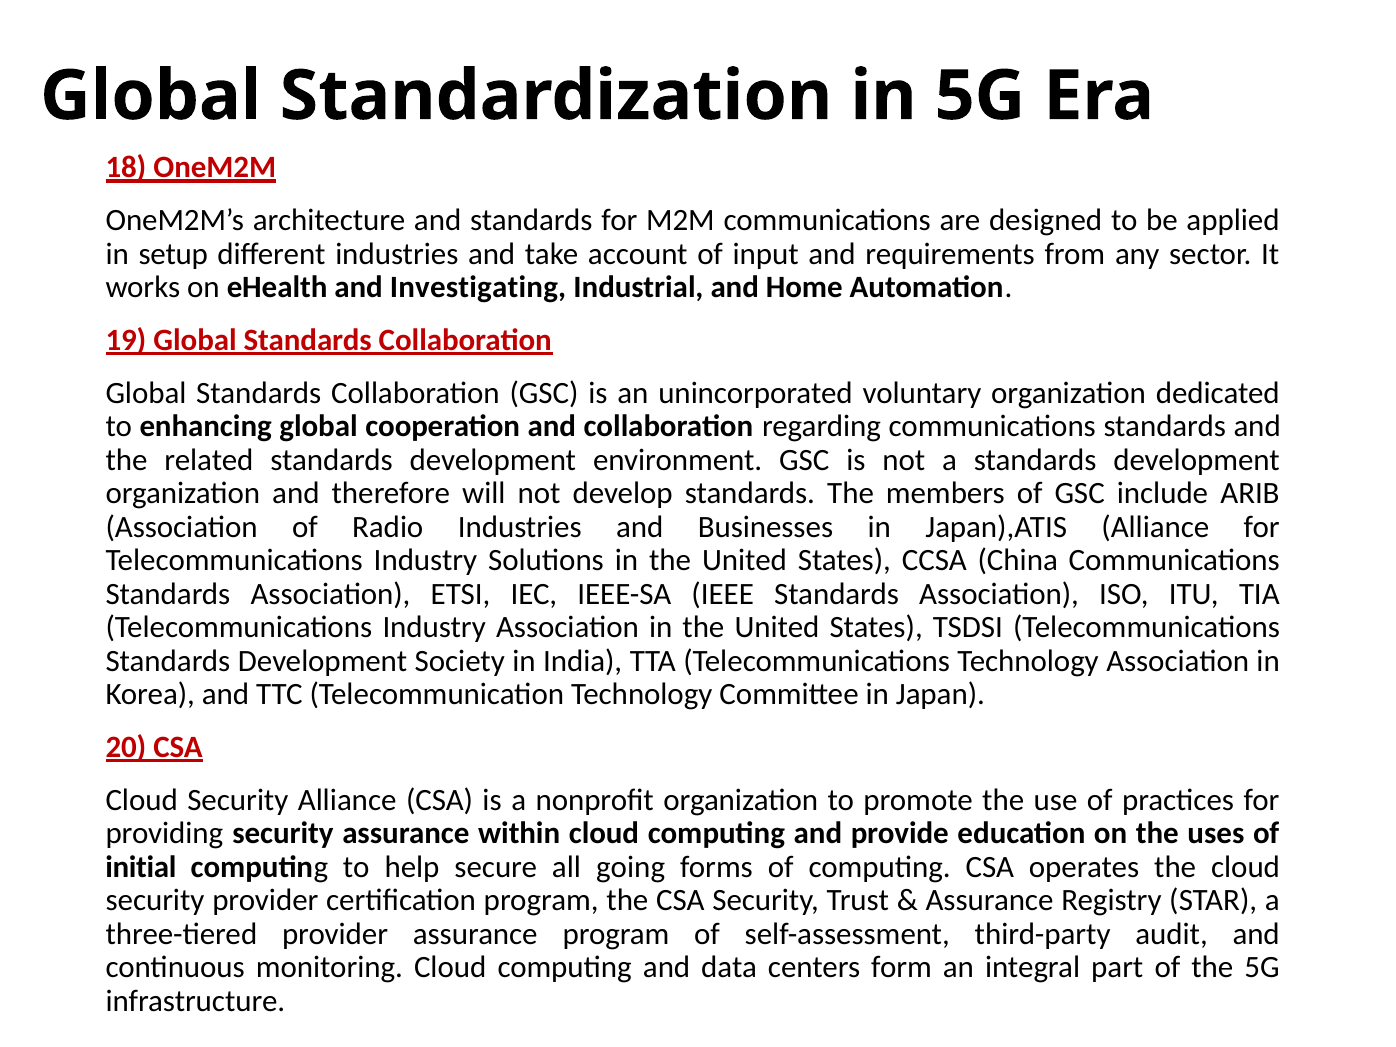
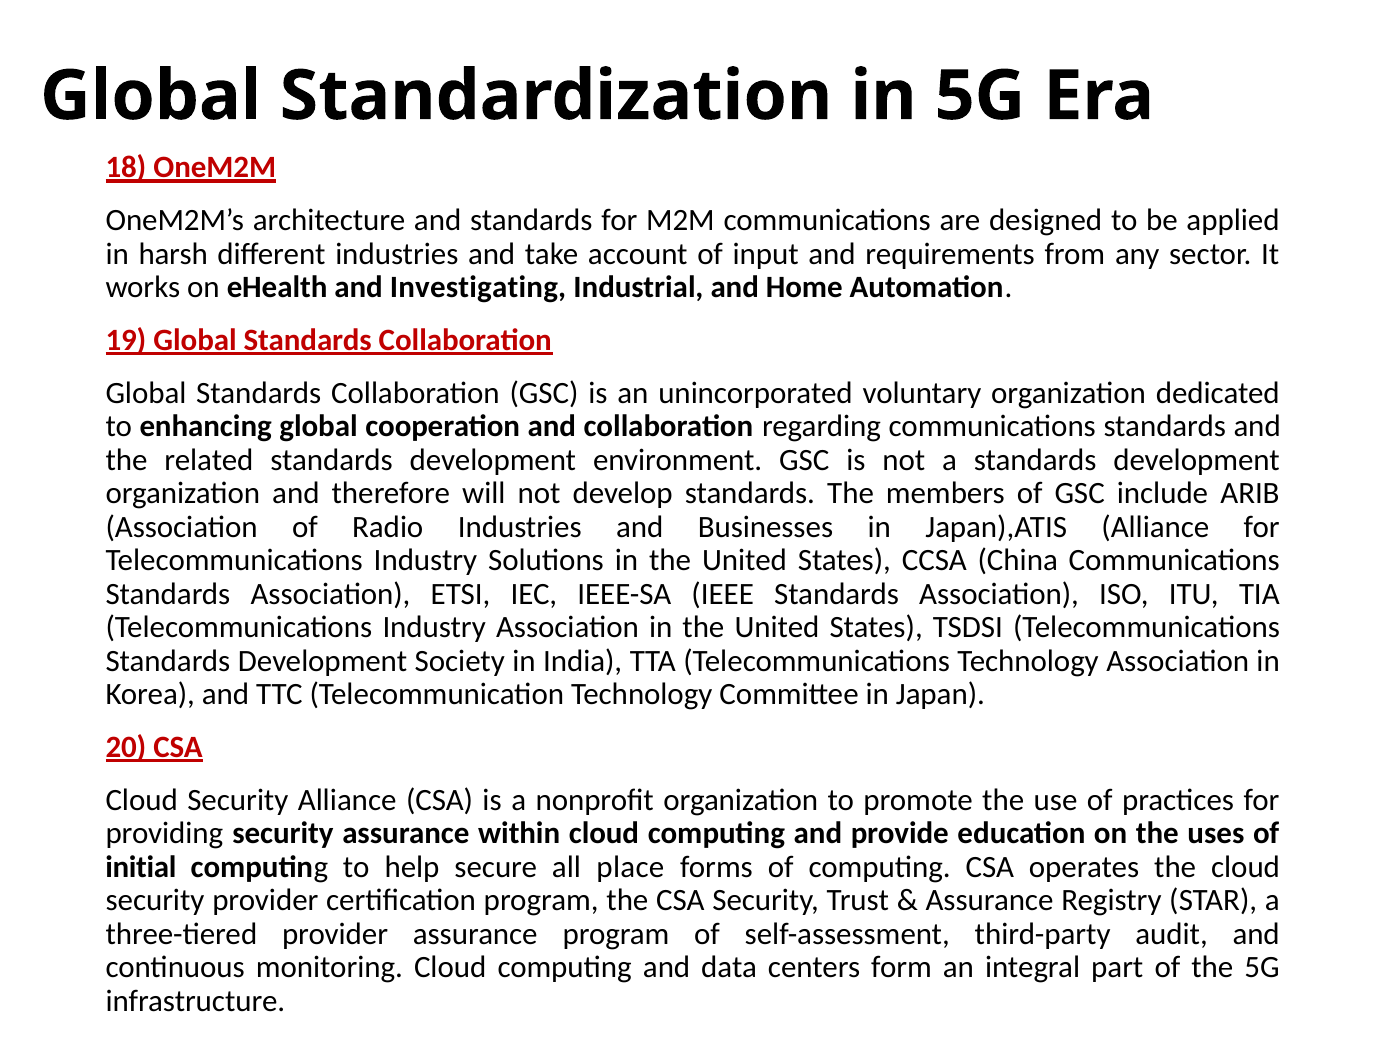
setup: setup -> harsh
going: going -> place
